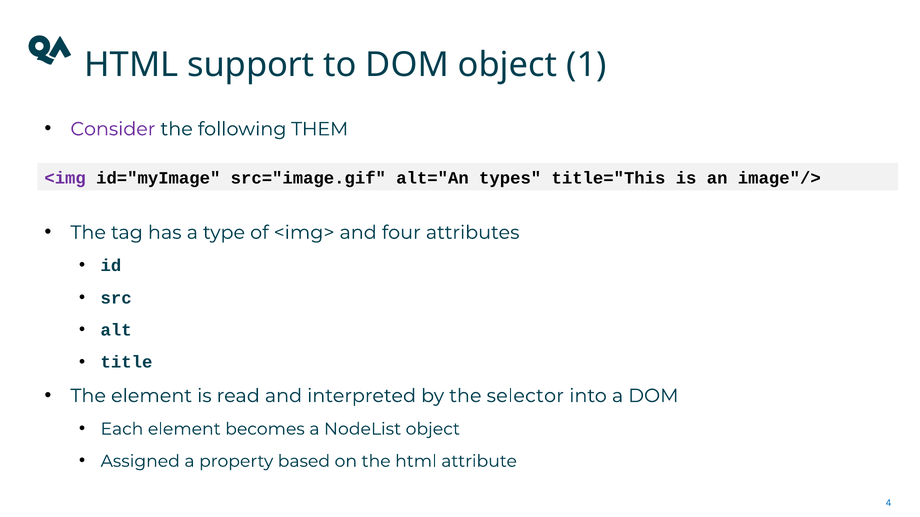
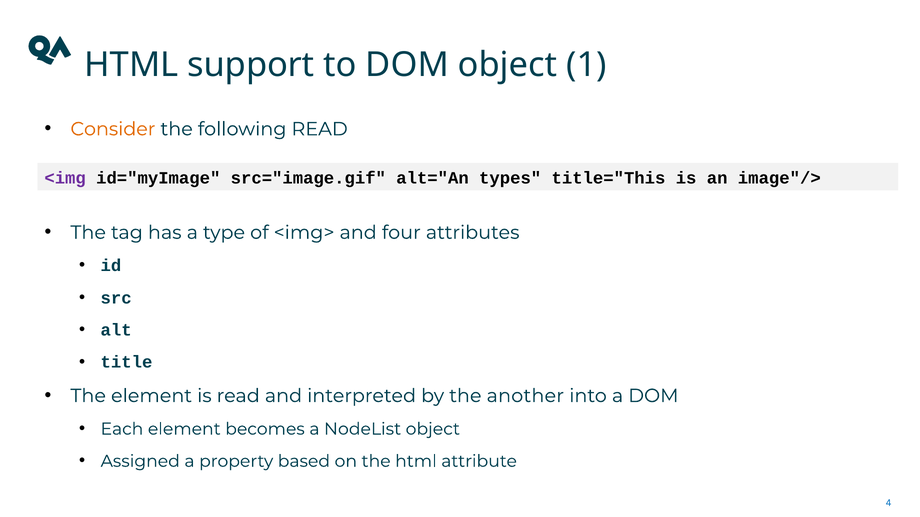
Consider colour: purple -> orange
following THEM: THEM -> READ
selector: selector -> another
